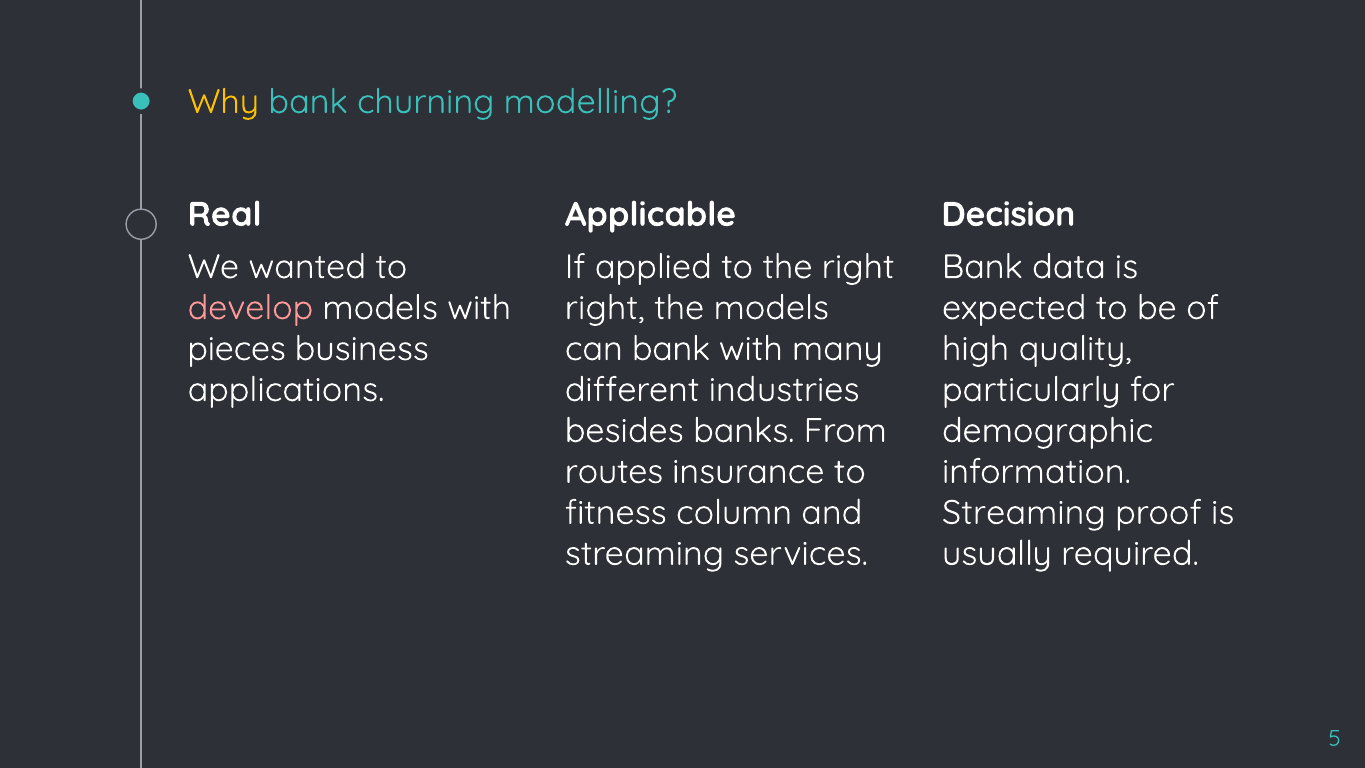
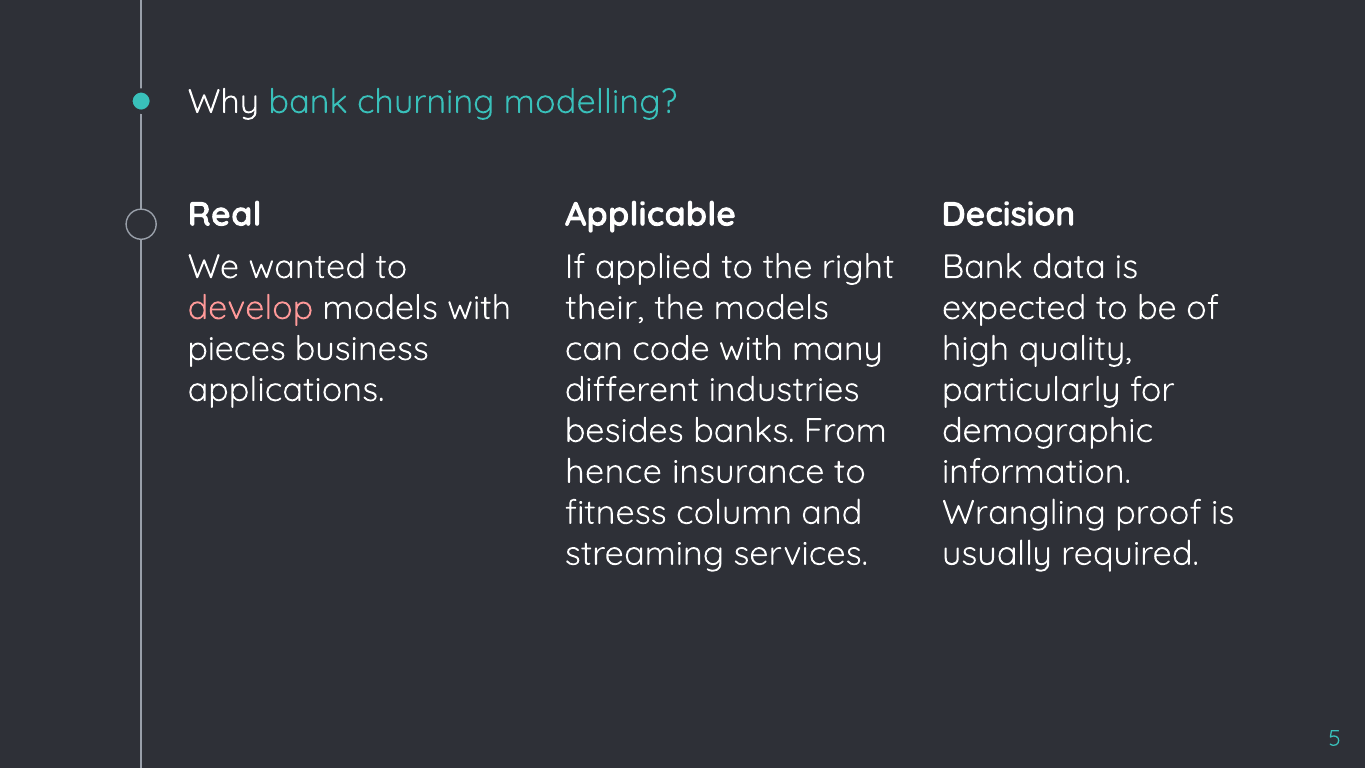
Why colour: yellow -> white
right at (605, 308): right -> their
can bank: bank -> code
routes: routes -> hence
Streaming at (1024, 513): Streaming -> Wrangling
